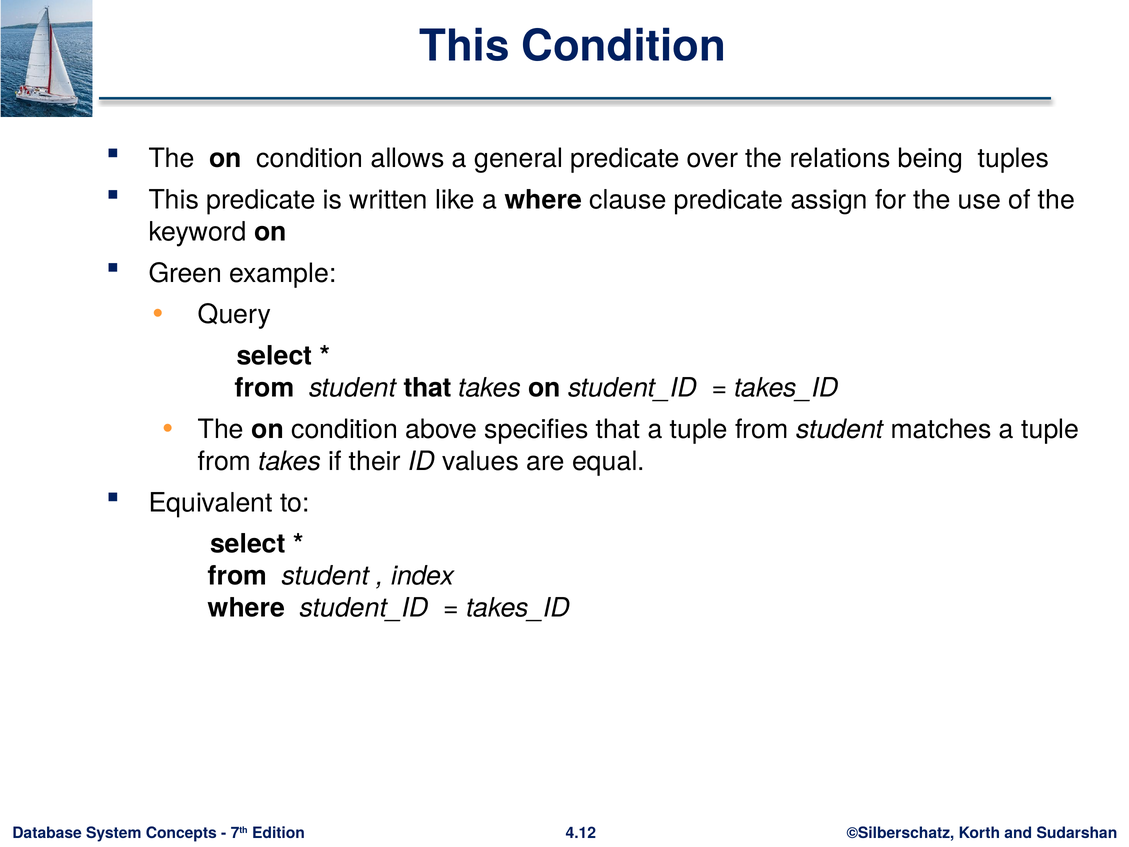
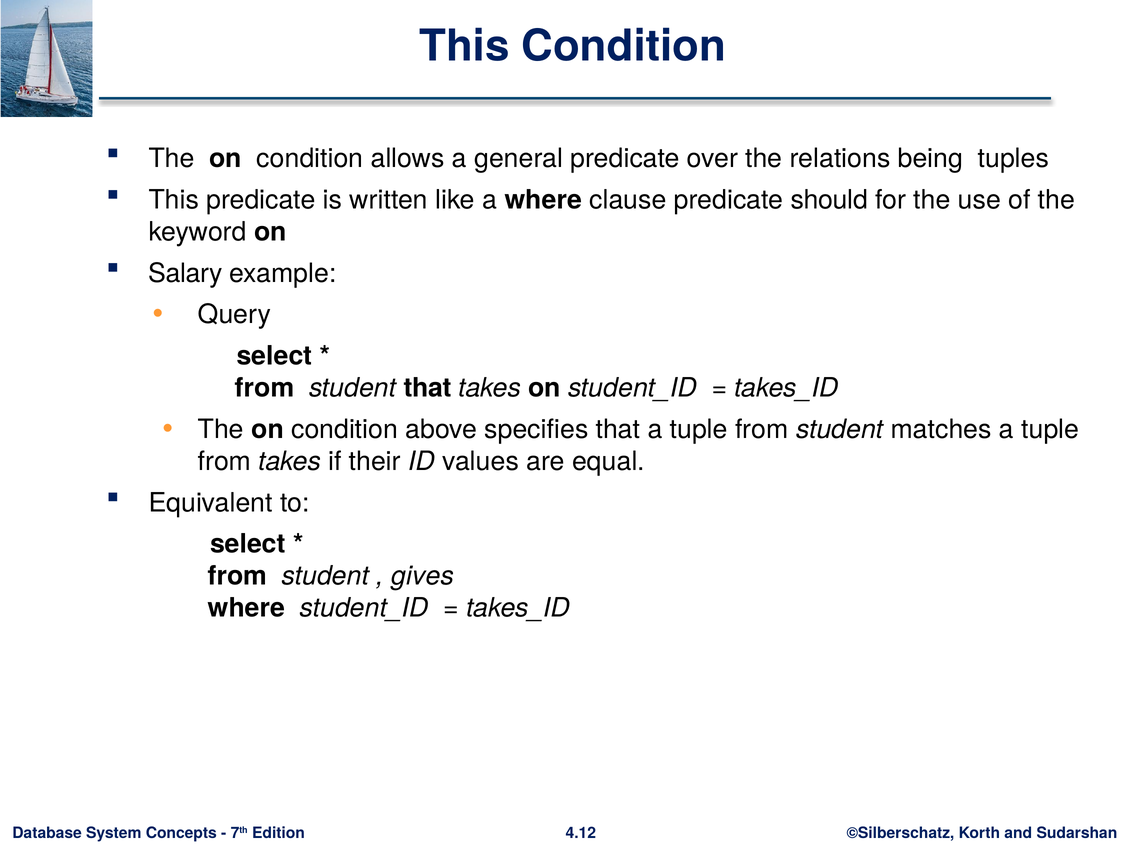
assign: assign -> should
Green: Green -> Salary
index: index -> gives
